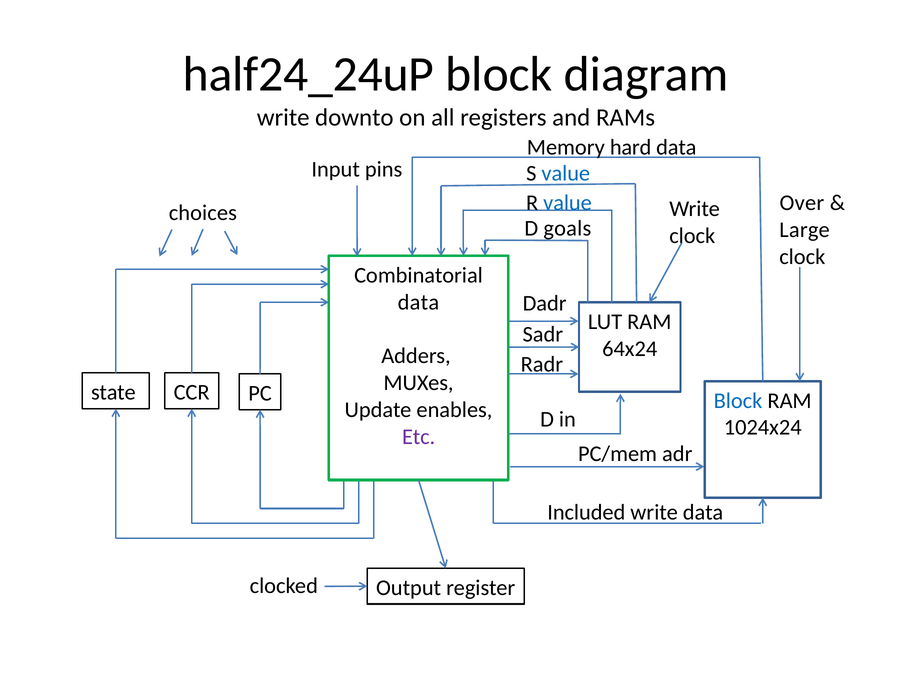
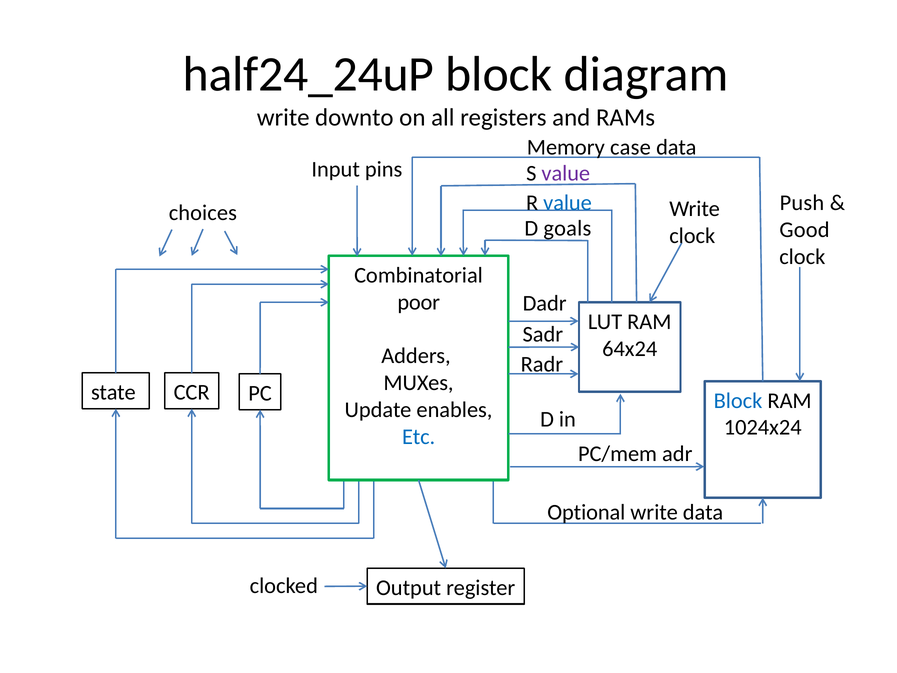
hard: hard -> case
value at (566, 173) colour: blue -> purple
Over: Over -> Push
Large: Large -> Good
data at (418, 302): data -> poor
Etc colour: purple -> blue
Included: Included -> Optional
